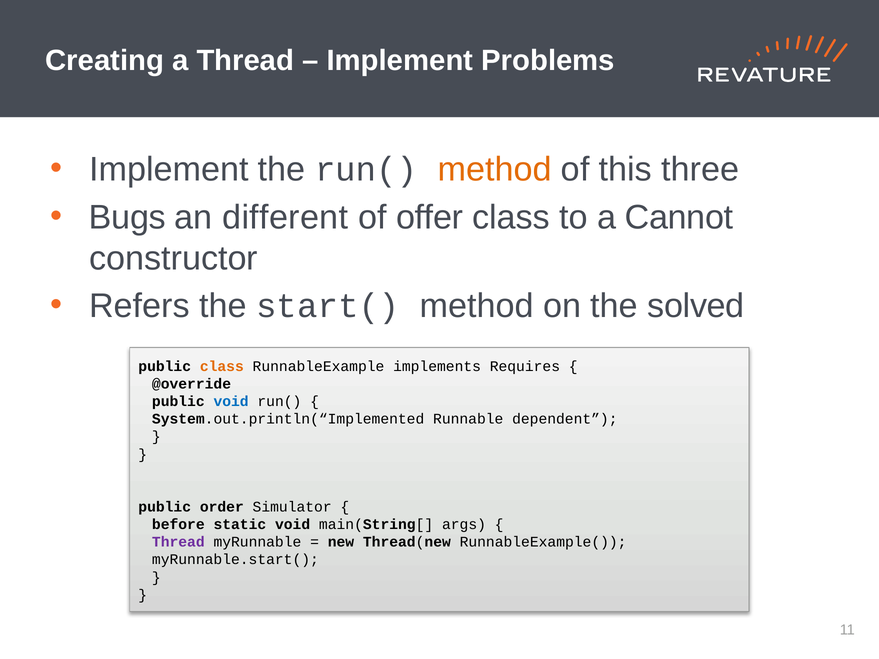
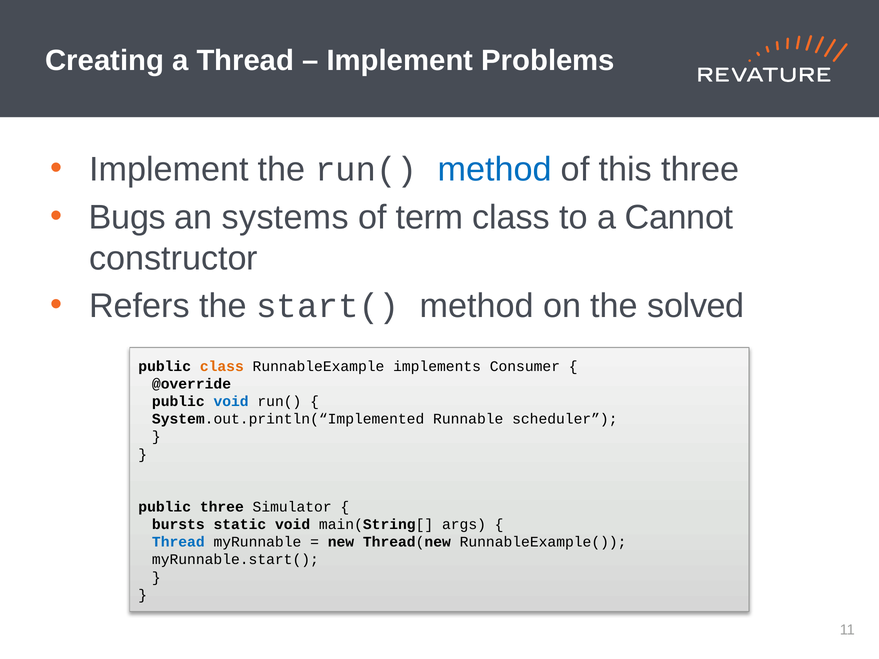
method at (495, 170) colour: orange -> blue
different: different -> systems
offer: offer -> term
Requires: Requires -> Consumer
dependent: dependent -> scheduler
public order: order -> three
before: before -> bursts
Thread at (178, 542) colour: purple -> blue
